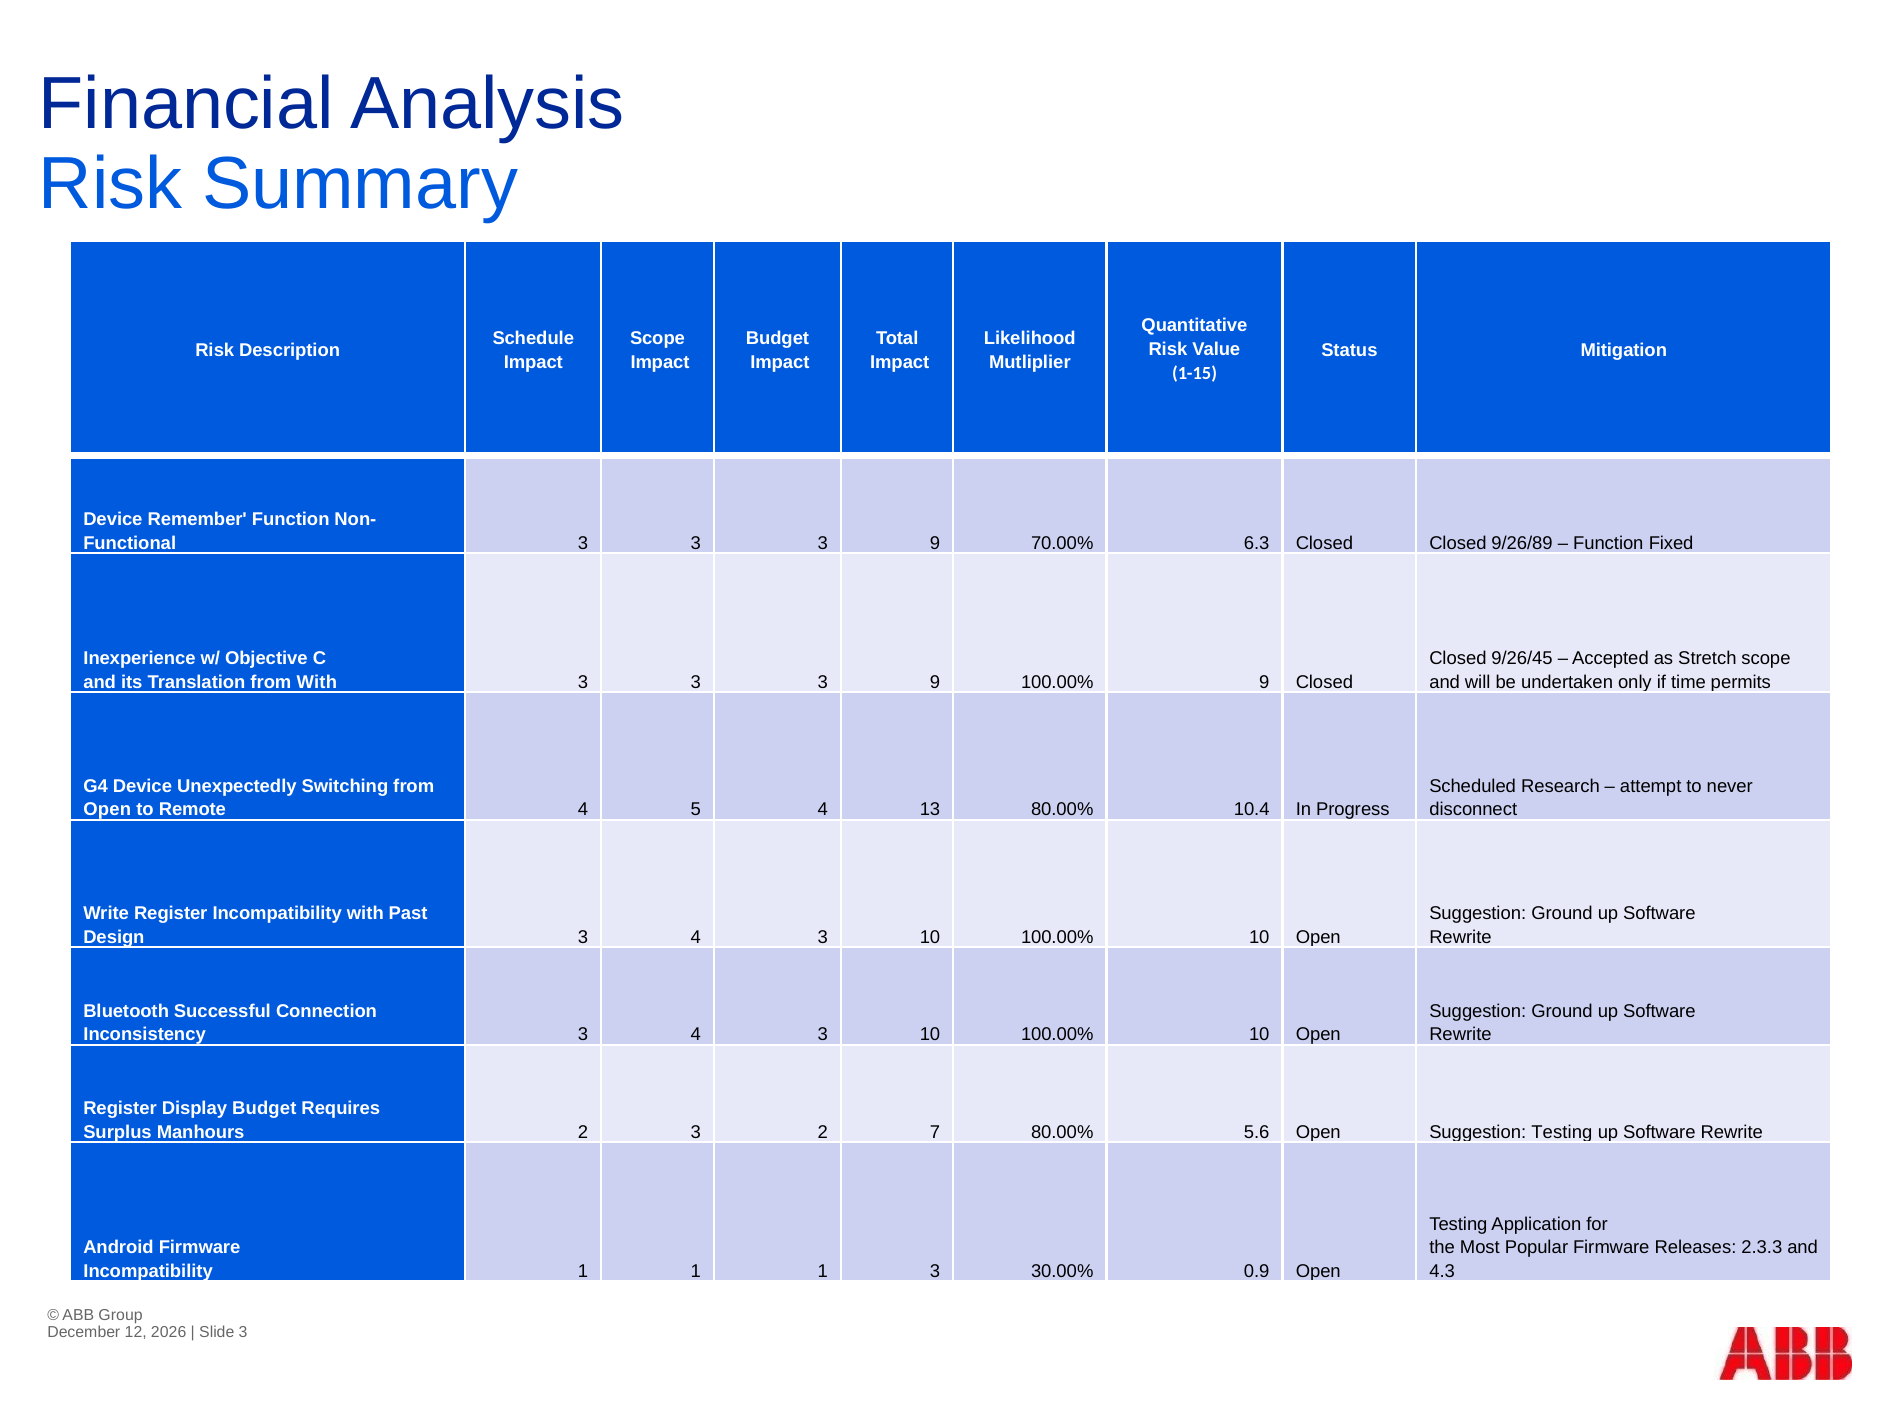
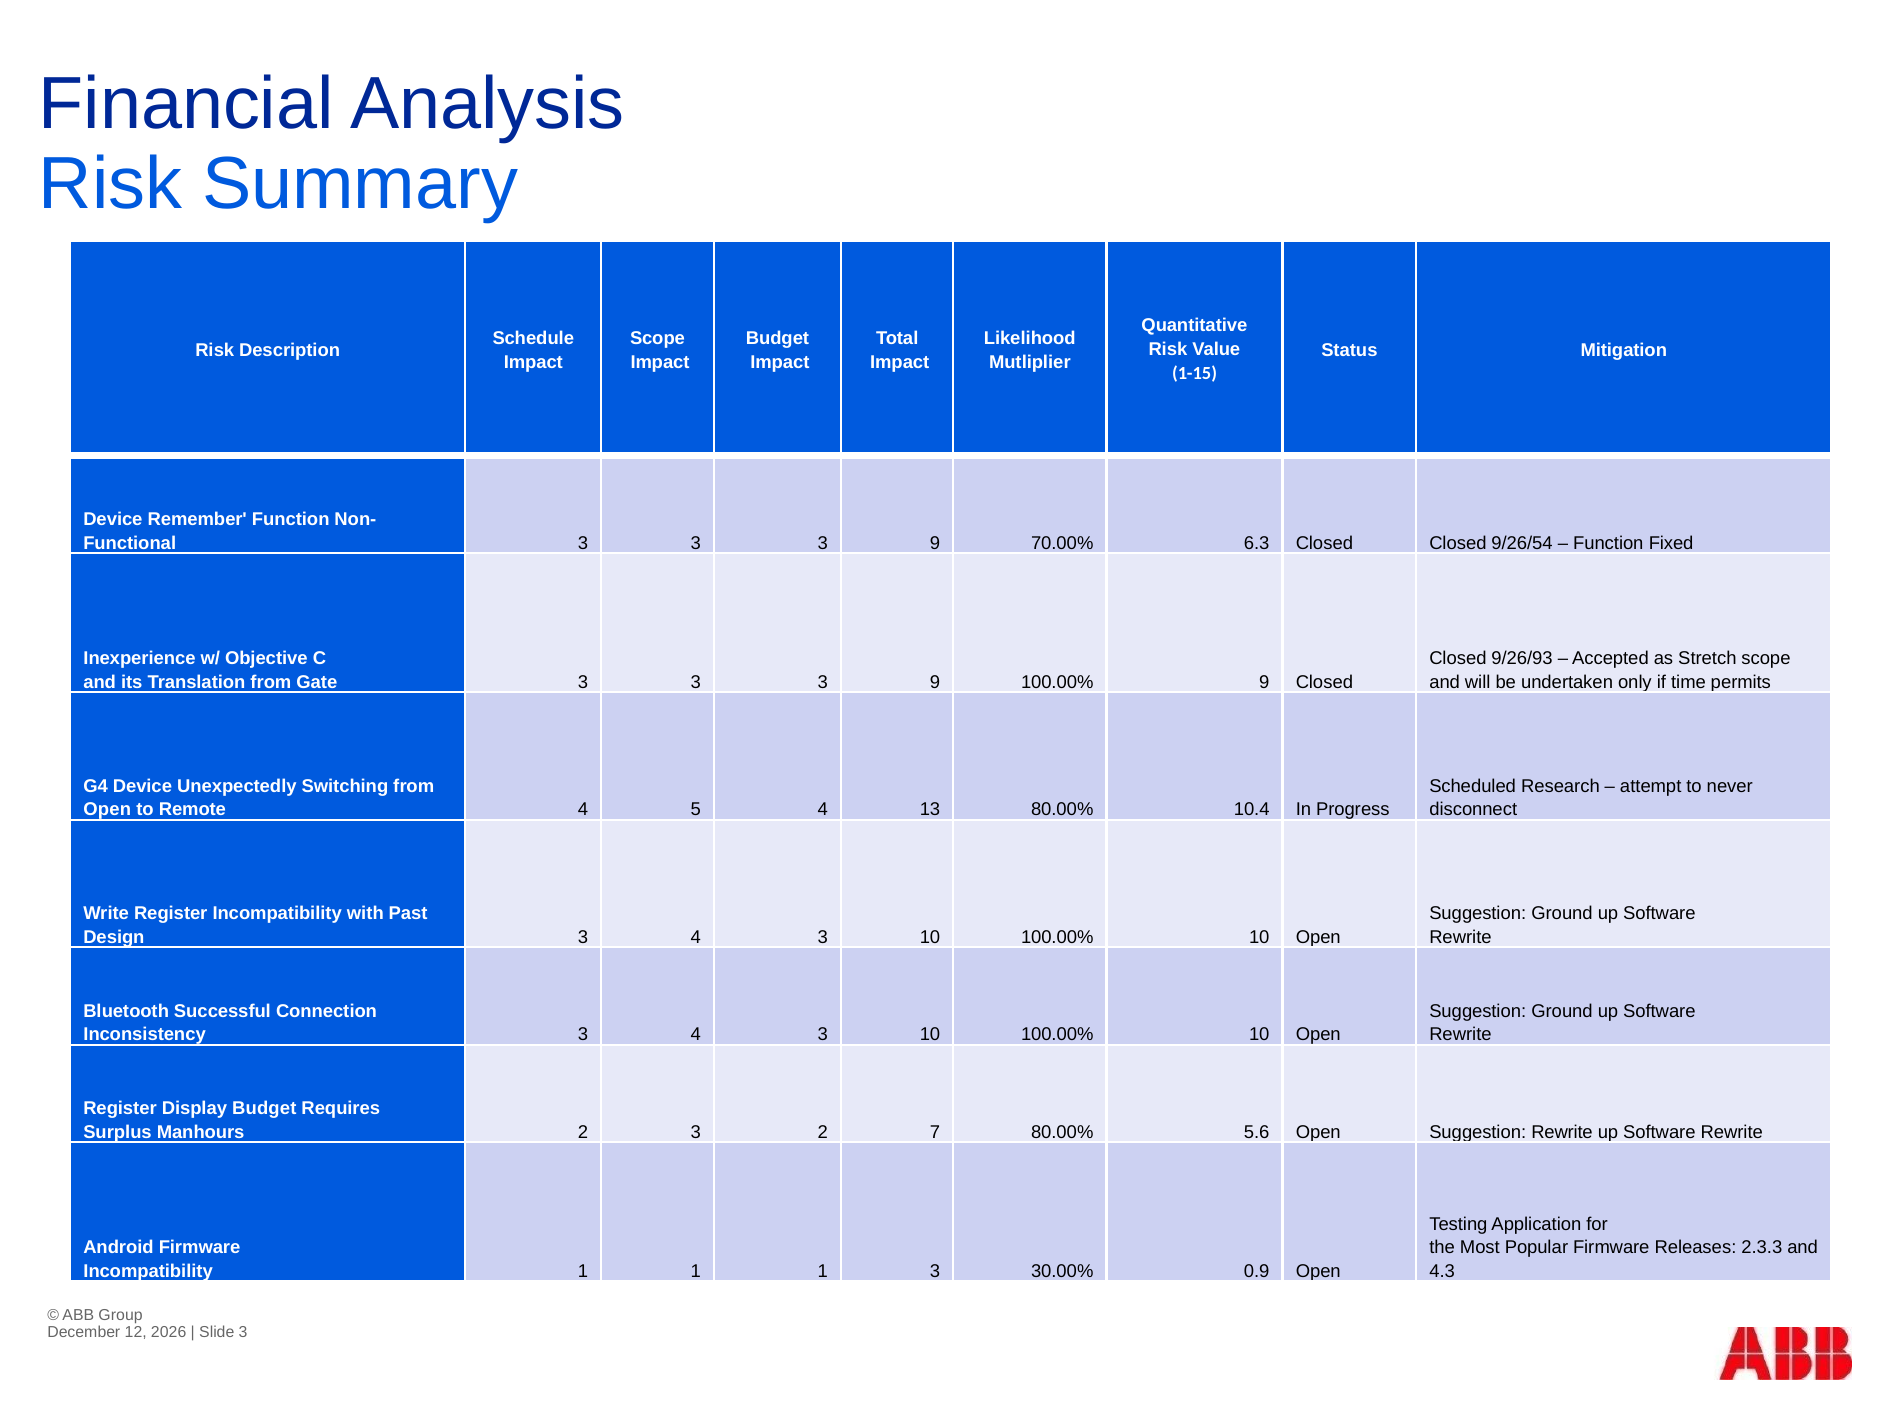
9/26/89: 9/26/89 -> 9/26/54
9/26/45: 9/26/45 -> 9/26/93
from With: With -> Gate
Suggestion Testing: Testing -> Rewrite
